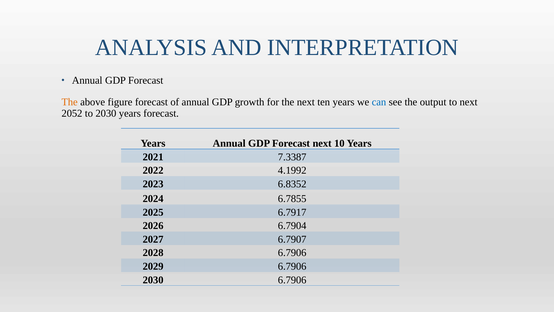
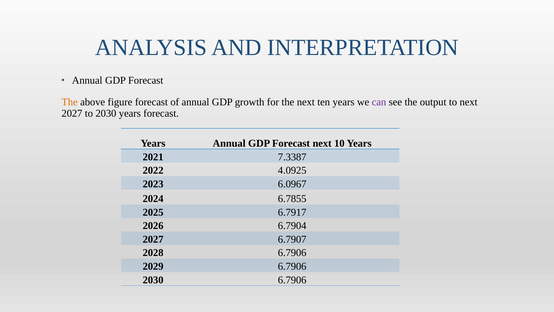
can colour: blue -> purple
2052 at (72, 113): 2052 -> 2027
4.1992: 4.1992 -> 4.0925
6.8352: 6.8352 -> 6.0967
